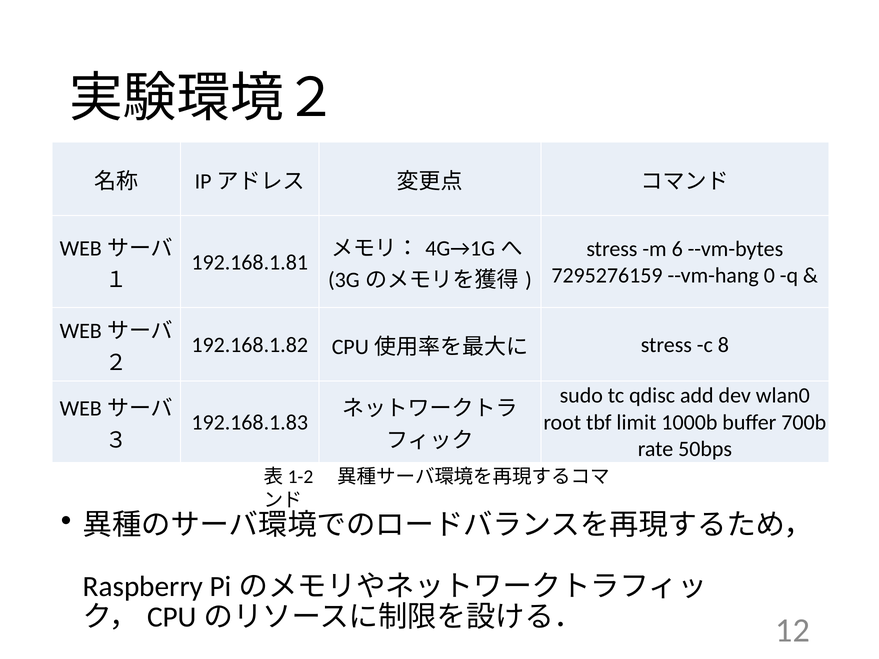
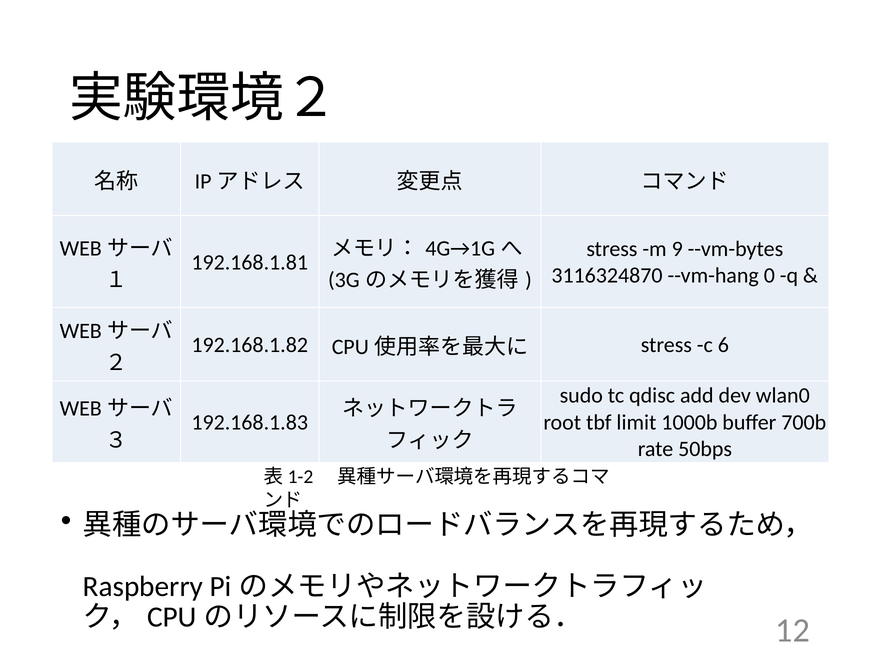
6: 6 -> 9
7295276159: 7295276159 -> 3116324870
8: 8 -> 6
